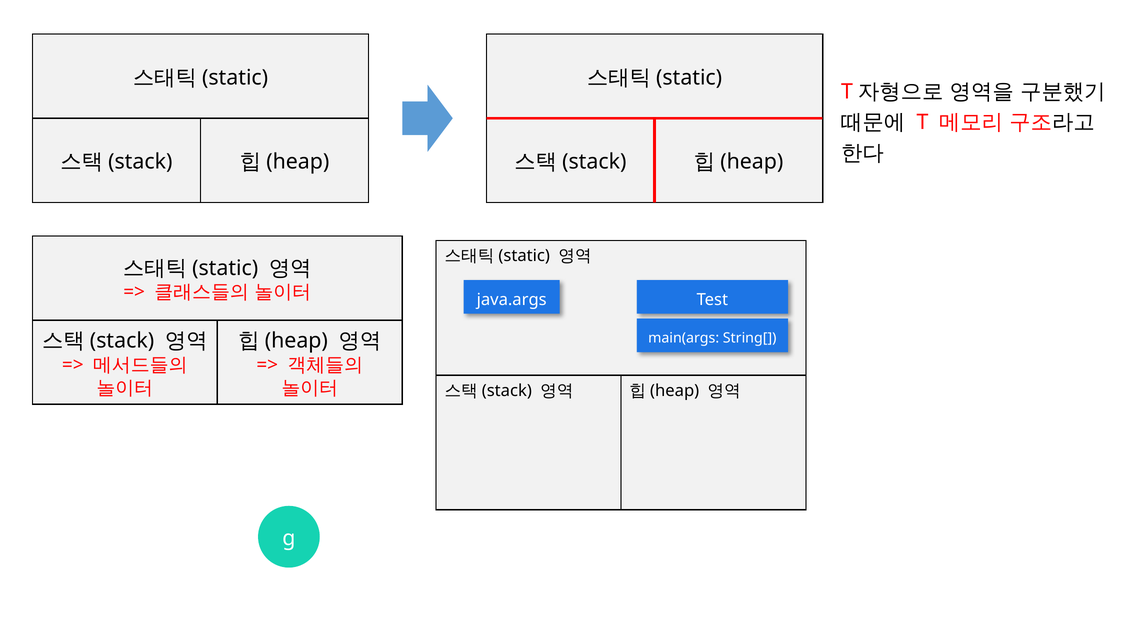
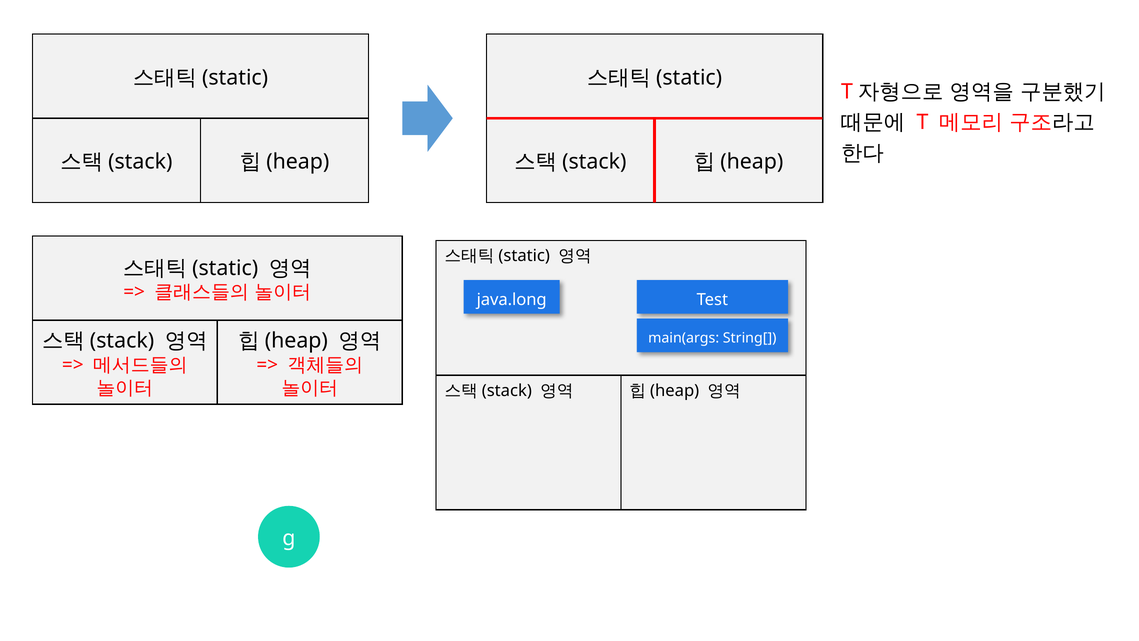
java.args: java.args -> java.long
